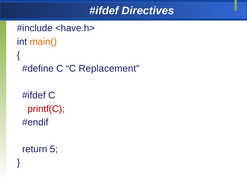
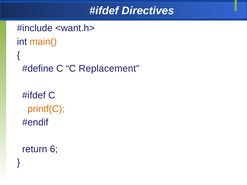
<have.h>: <have.h> -> <want.h>
printf(C colour: red -> orange
5: 5 -> 6
